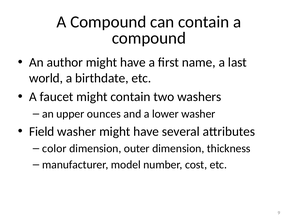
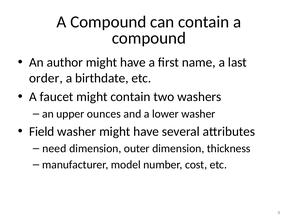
world: world -> order
color: color -> need
